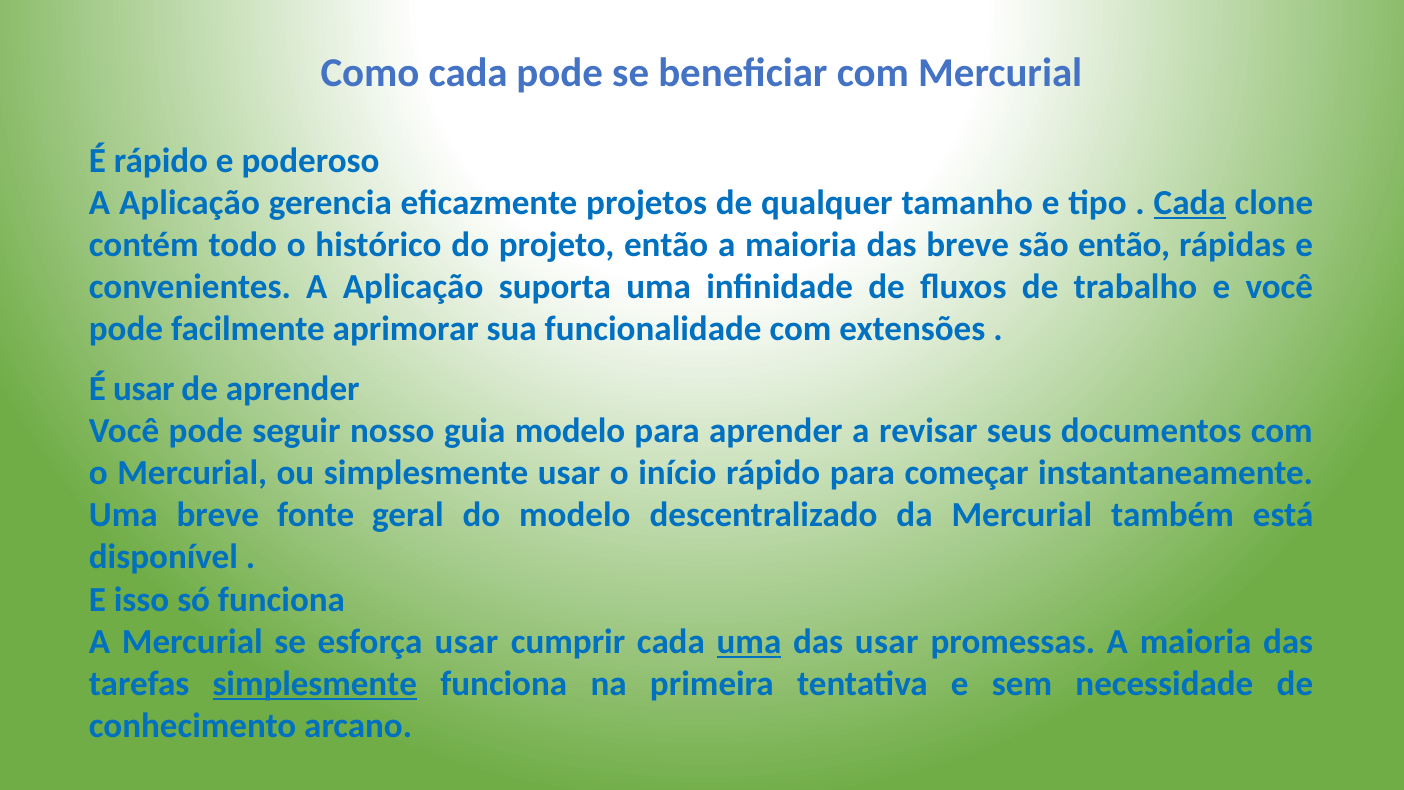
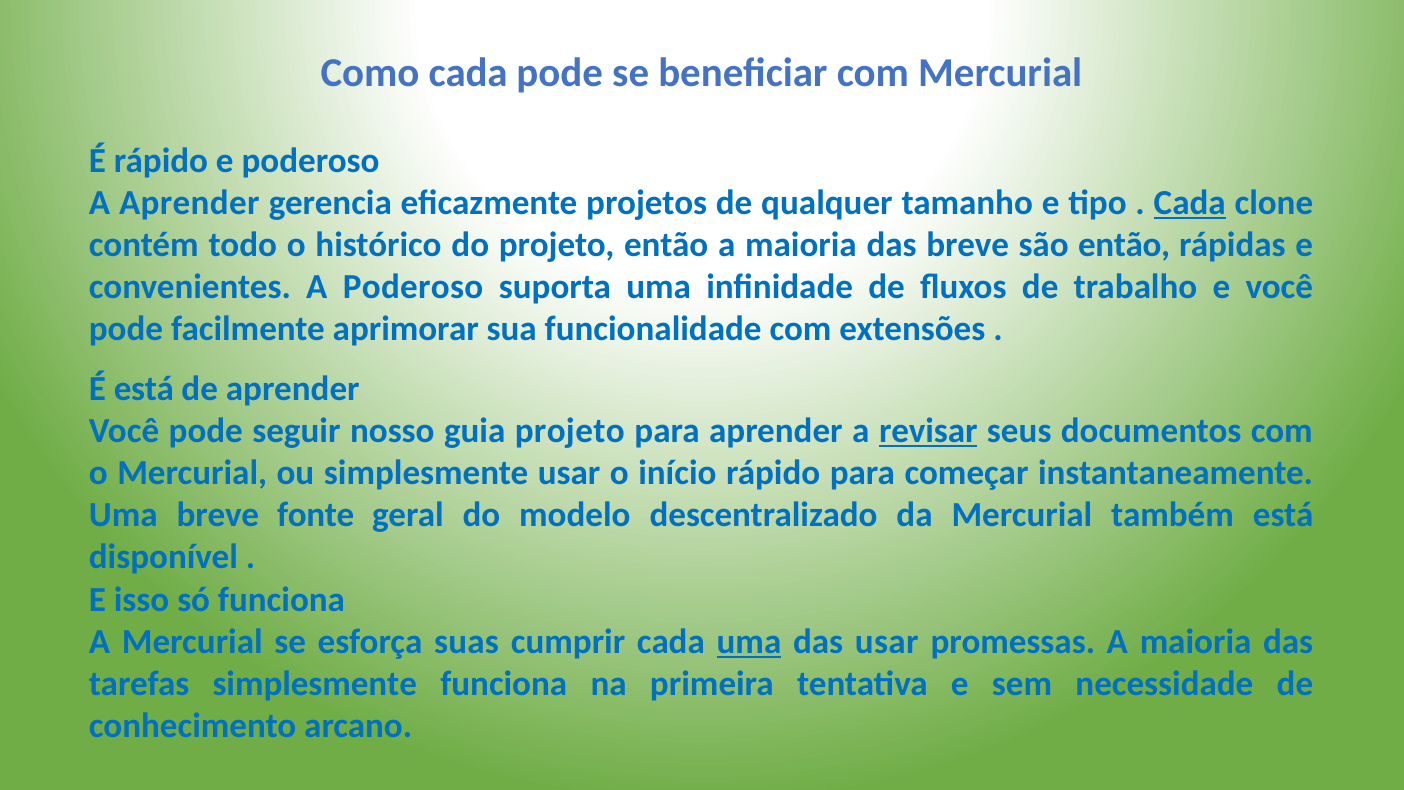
Aplicação at (189, 203): Aplicação -> Aprender
convenientes A Aplicação: Aplicação -> Poderoso
É usar: usar -> está
guia modelo: modelo -> projeto
revisar underline: none -> present
esforça usar: usar -> suas
simplesmente at (315, 684) underline: present -> none
